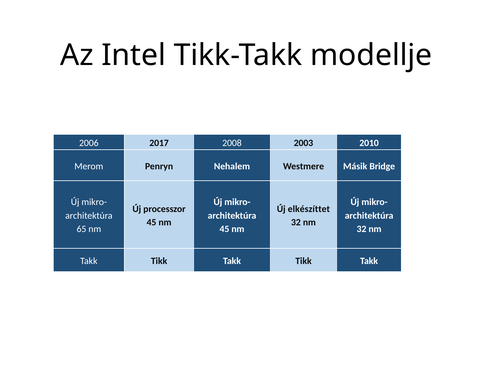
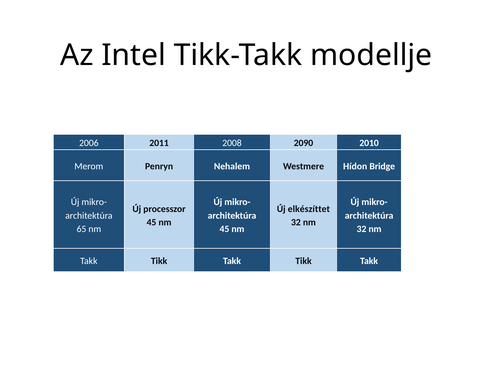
2017: 2017 -> 2011
2003: 2003 -> 2090
Másik: Másik -> Hídon
